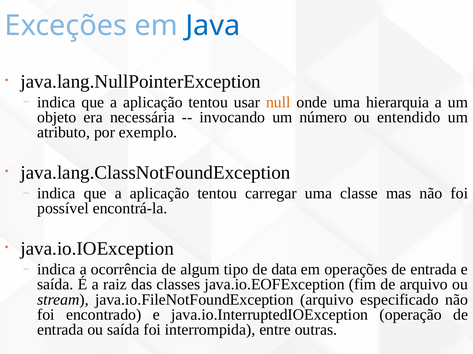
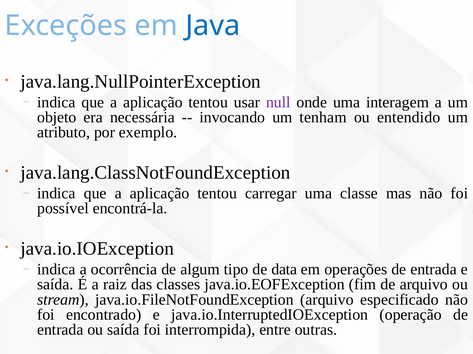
null colour: orange -> purple
hierarquia: hierarquia -> interagem
número: número -> tenham
